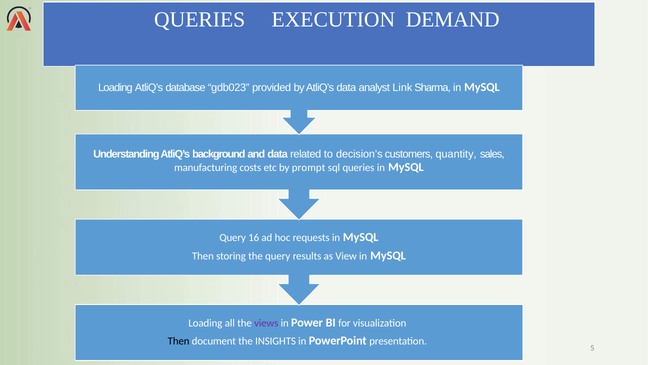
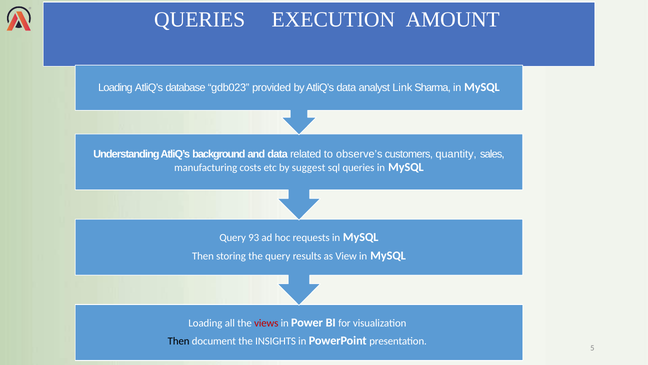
DEMAND: DEMAND -> AMOUNT
decision’s: decision’s -> observe’s
prompt: prompt -> suggest
16: 16 -> 93
views colour: purple -> red
